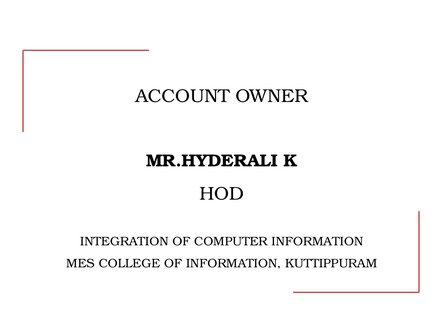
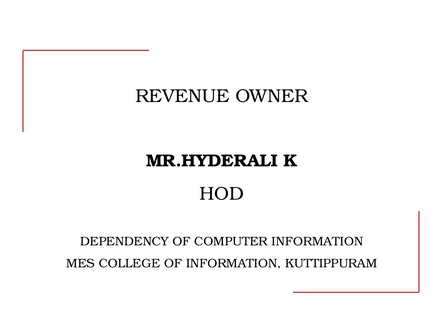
ACCOUNT: ACCOUNT -> REVENUE
INTEGRATION: INTEGRATION -> DEPENDENCY
